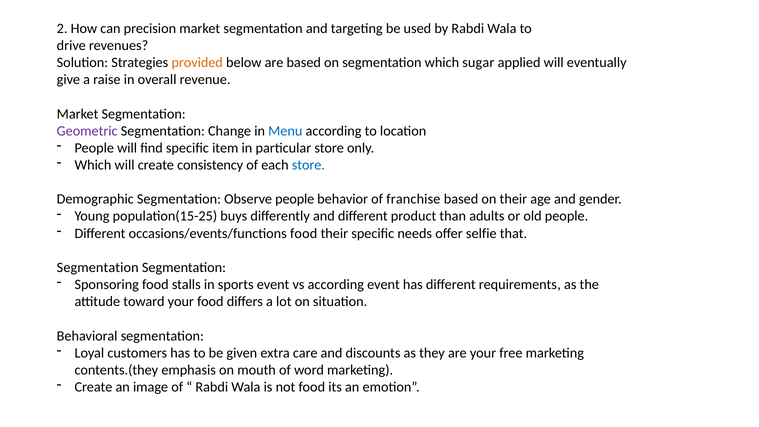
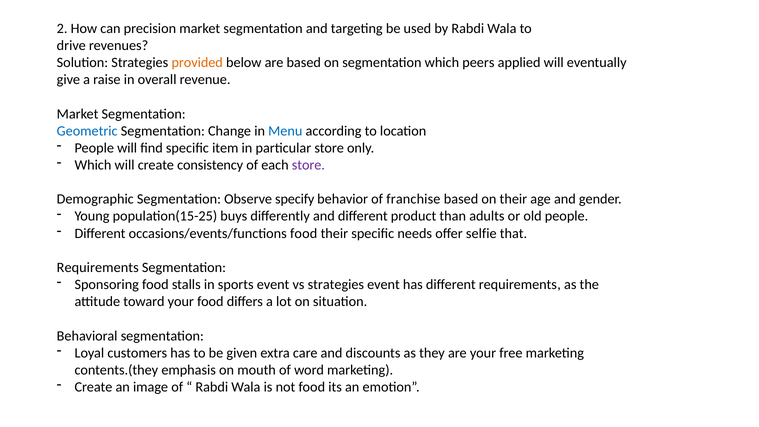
sugar: sugar -> peers
Geometric colour: purple -> blue
store at (308, 165) colour: blue -> purple
Observe people: people -> specify
Segmentation at (98, 267): Segmentation -> Requirements
vs according: according -> strategies
